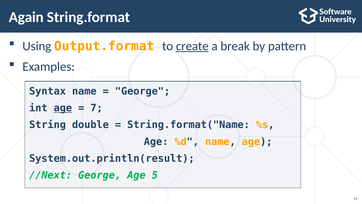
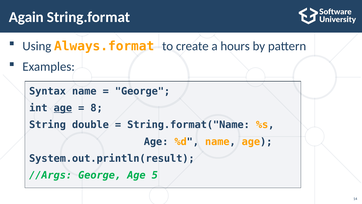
Output.format: Output.format -> Always.format
create underline: present -> none
break: break -> hours
7: 7 -> 8
//Next: //Next -> //Args
